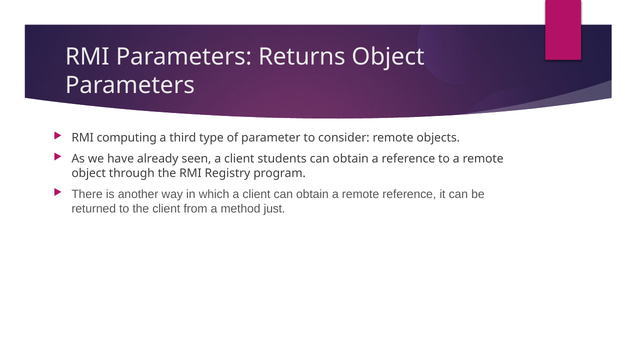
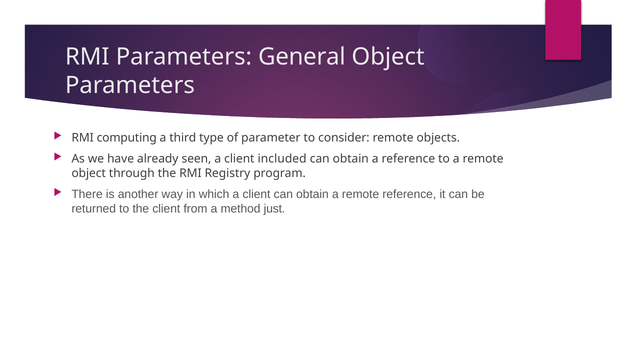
Returns: Returns -> General
students: students -> included
